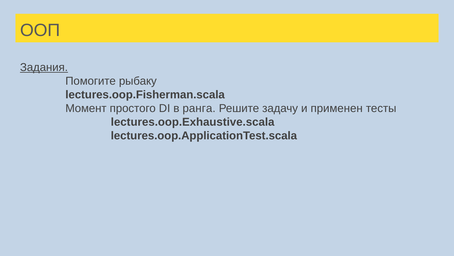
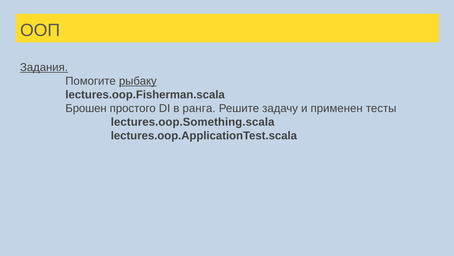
рыбаку underline: none -> present
Момент: Момент -> Брошен
lectures.oop.Exhaustive.scala: lectures.oop.Exhaustive.scala -> lectures.oop.Something.scala
